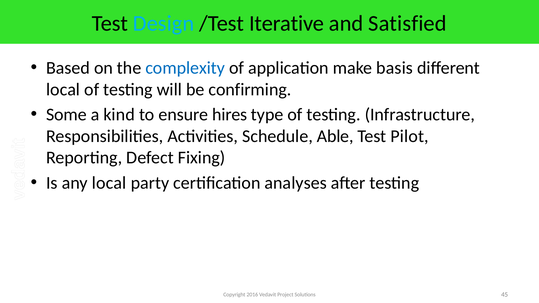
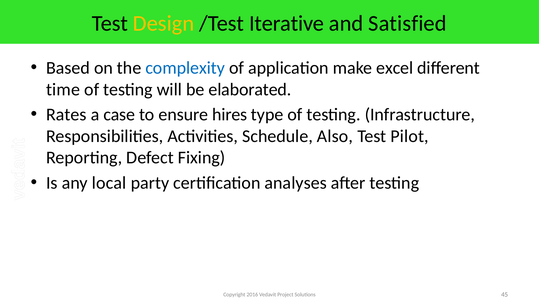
Design colour: light blue -> yellow
basis: basis -> excel
local at (63, 90): local -> time
confirming: confirming -> elaborated
Some: Some -> Rates
kind: kind -> case
Able: Able -> Also
